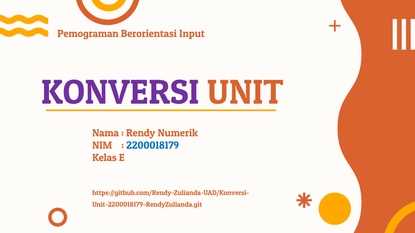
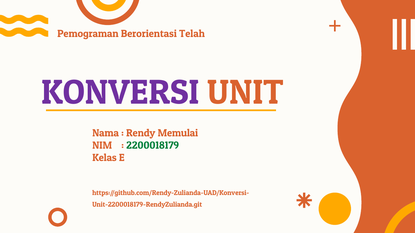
Input: Input -> Telah
Numerik: Numerik -> Memulai
2200018179 colour: blue -> green
